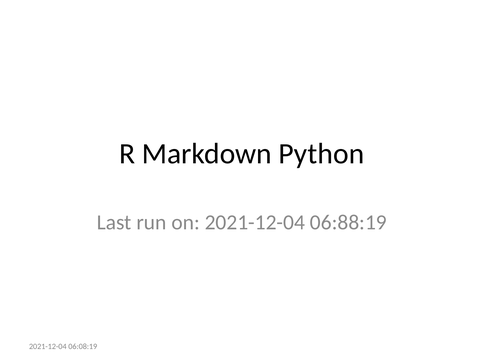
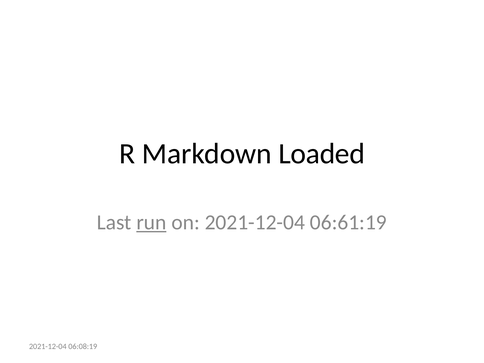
Python: Python -> Loaded
run underline: none -> present
06:88:19: 06:88:19 -> 06:61:19
